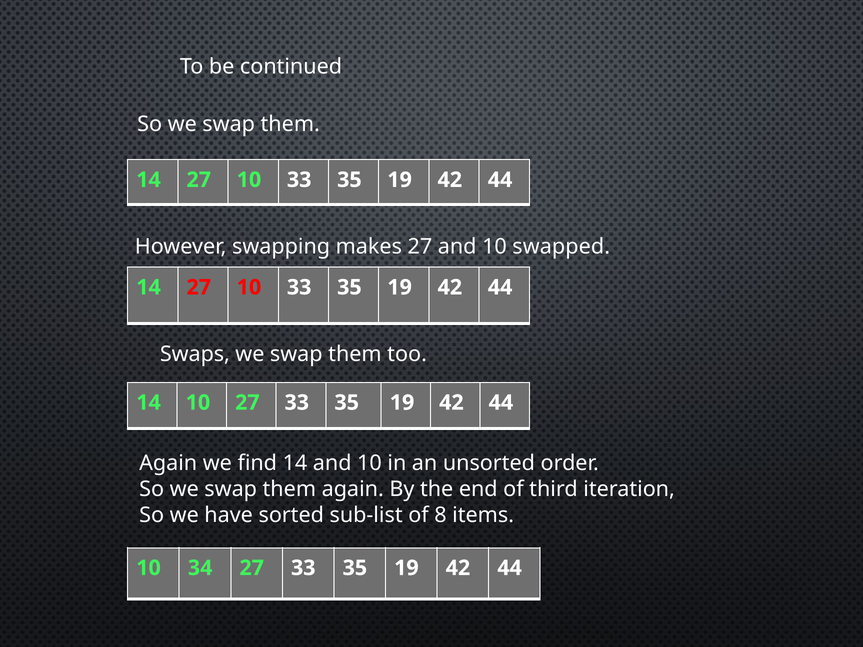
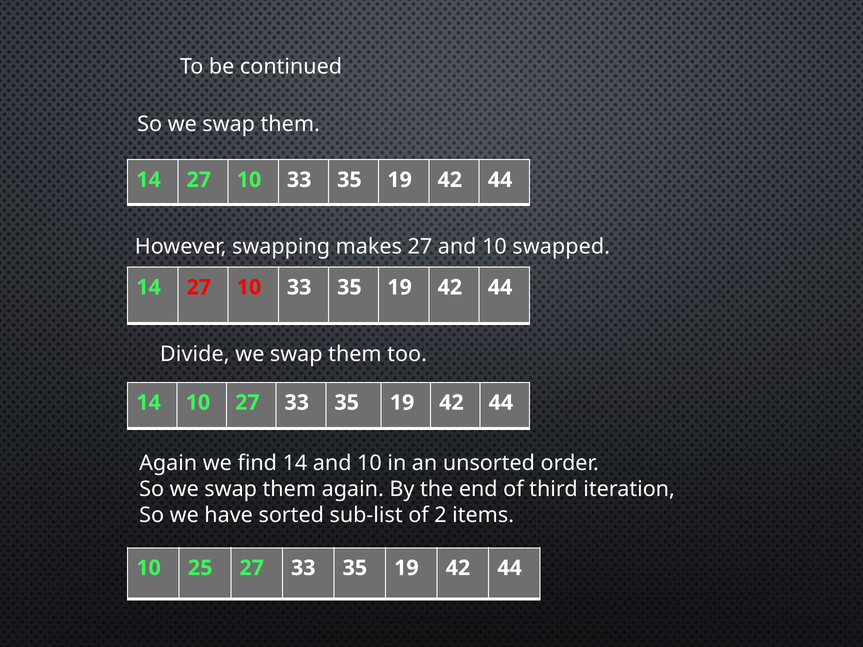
Swaps: Swaps -> Divide
8: 8 -> 2
34: 34 -> 25
